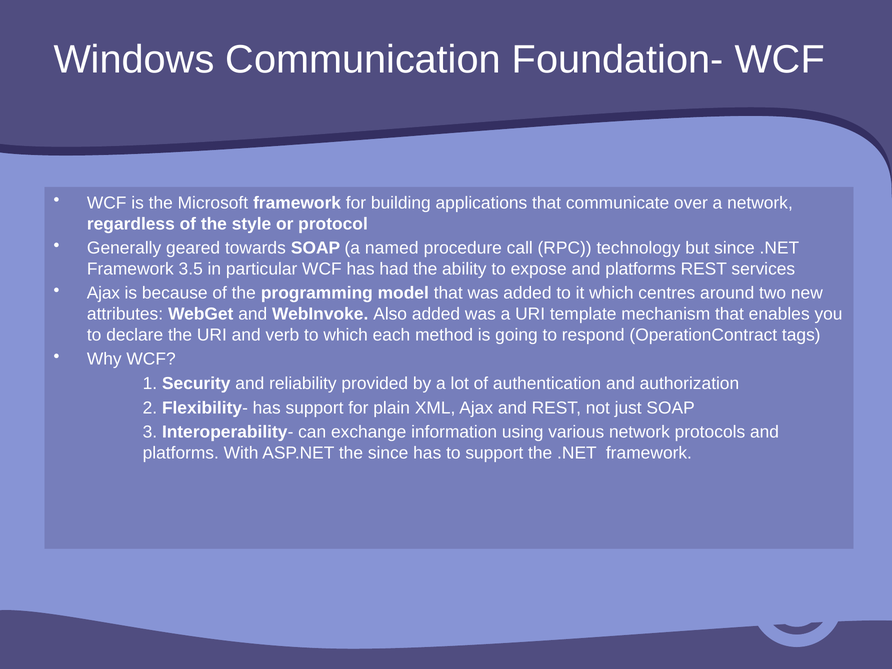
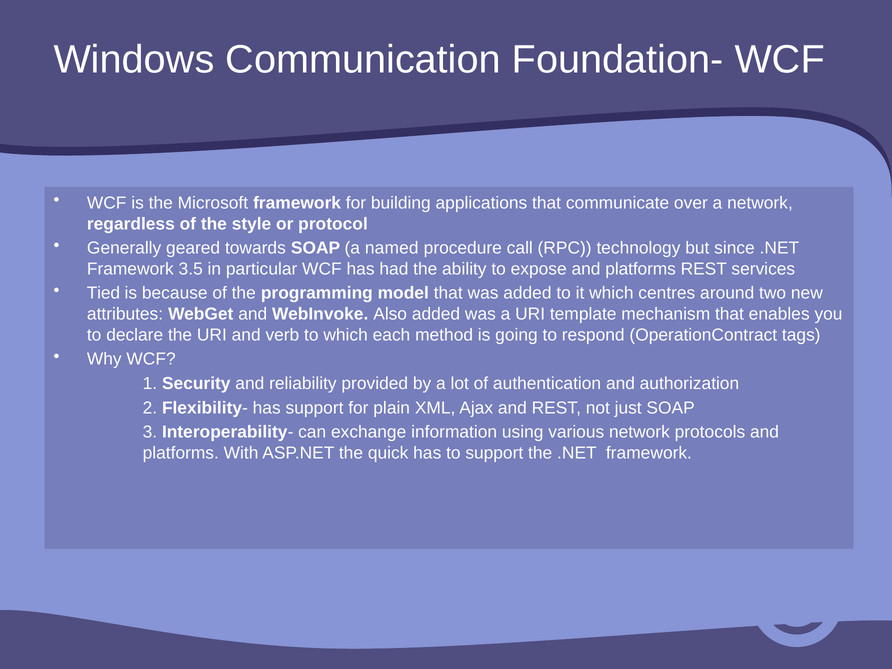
Ajax at (103, 293): Ajax -> Tied
the since: since -> quick
